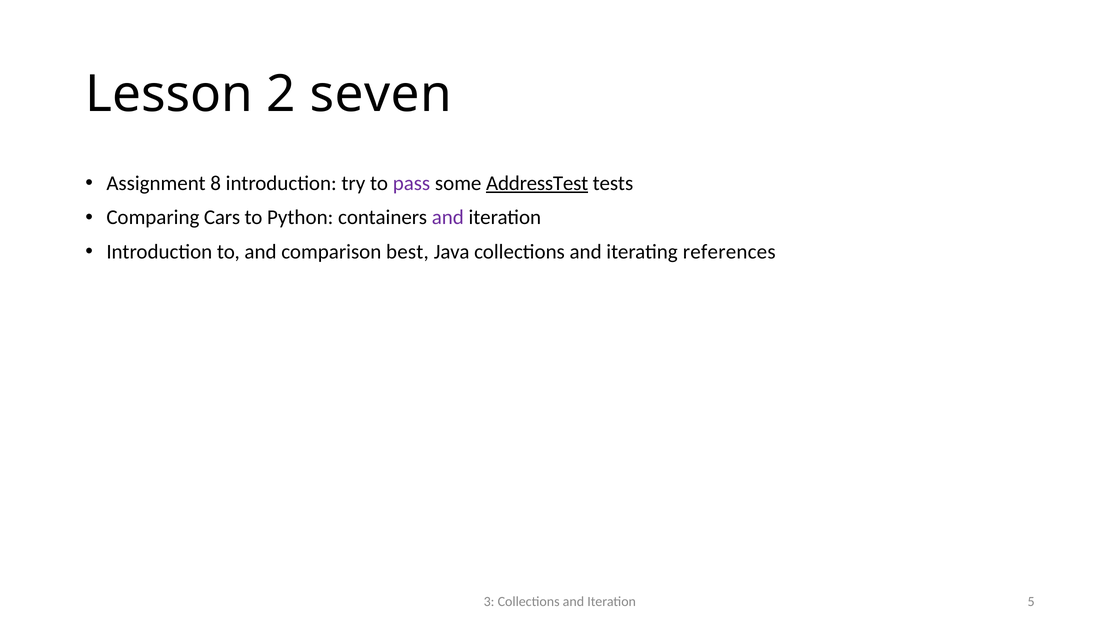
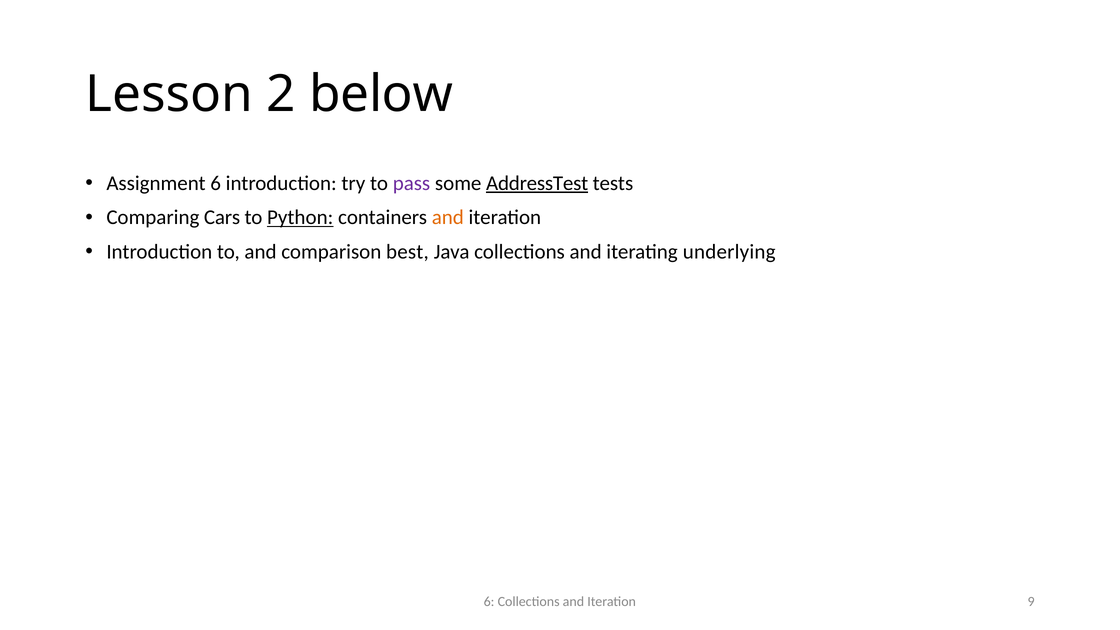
seven: seven -> below
Assignment 8: 8 -> 6
Python underline: none -> present
and at (448, 217) colour: purple -> orange
references: references -> underlying
3 at (489, 602): 3 -> 6
5: 5 -> 9
